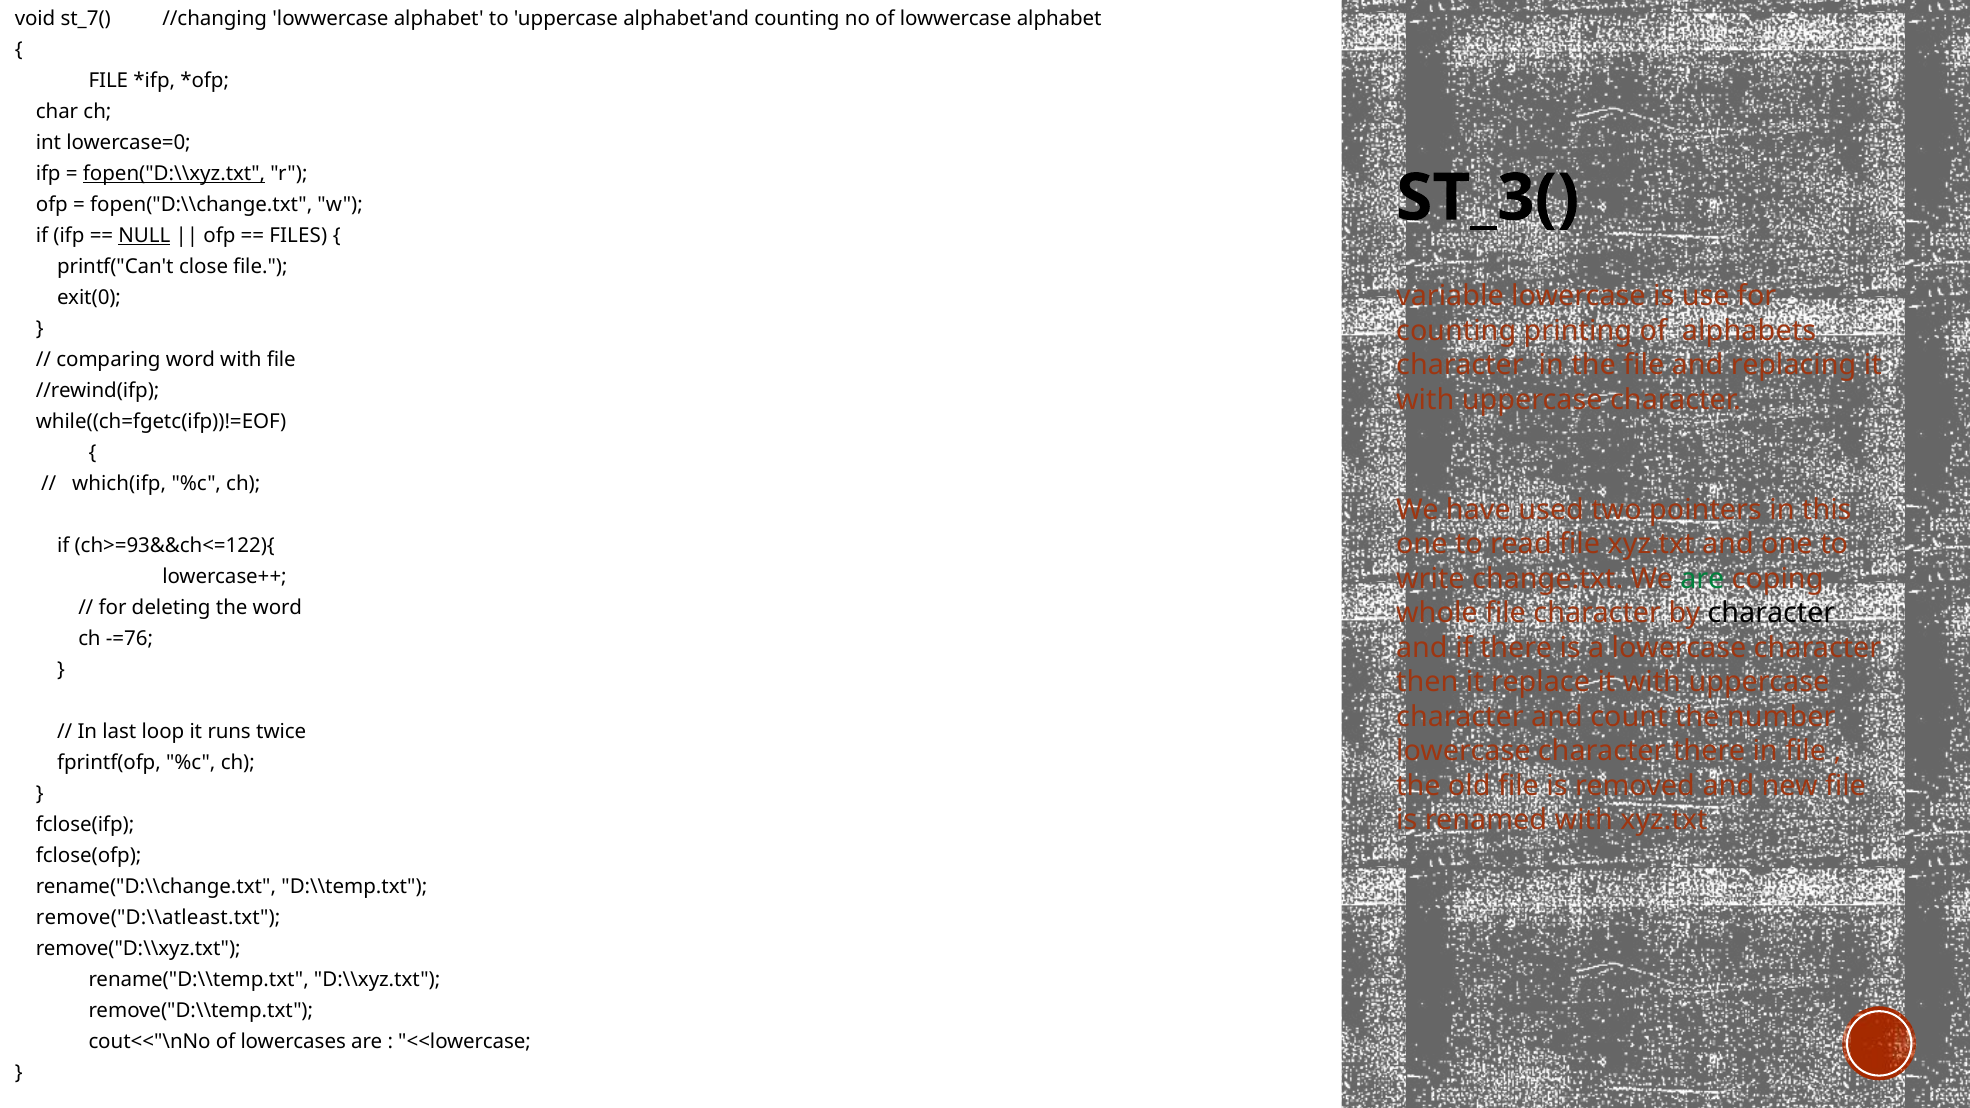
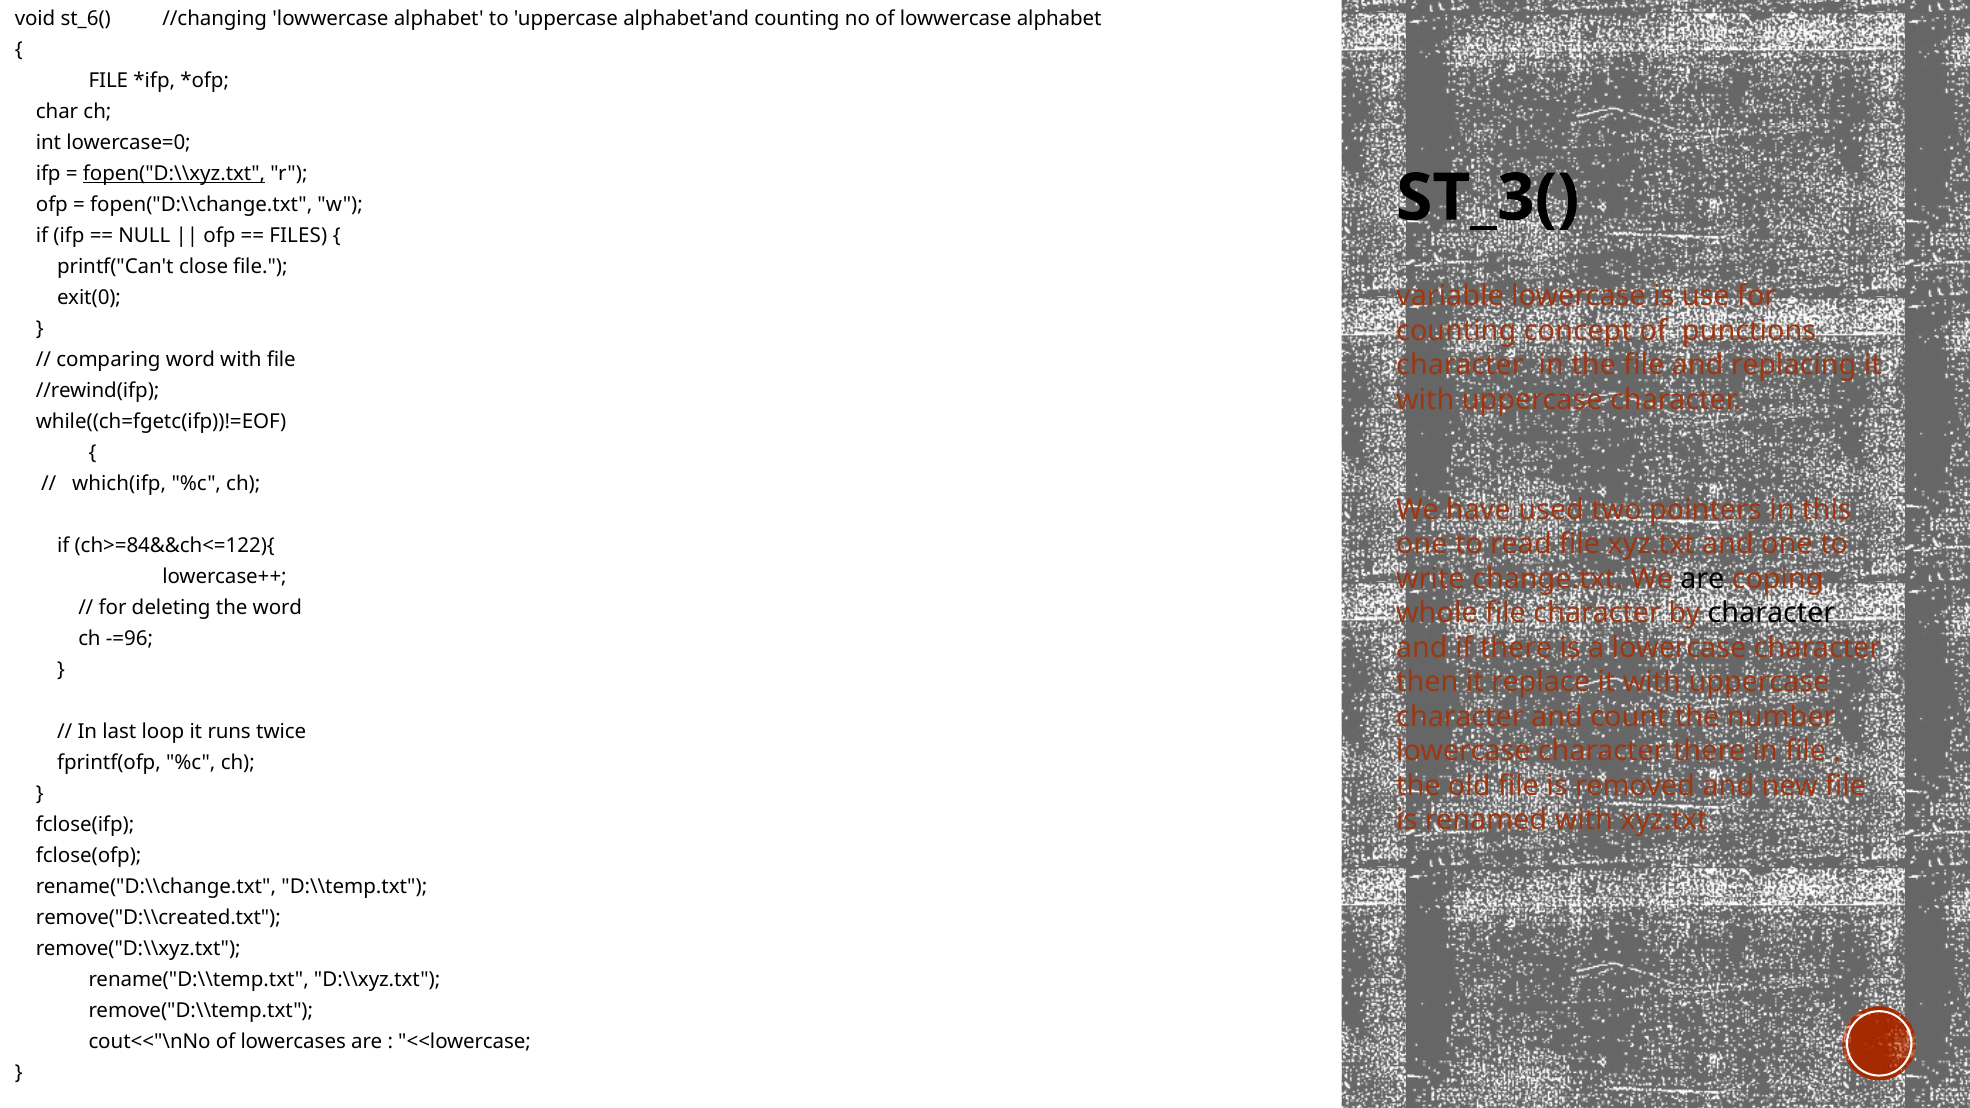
st_7(: st_7( -> st_6(
NULL underline: present -> none
printing: printing -> concept
alphabets: alphabets -> punctions
ch>=93&&ch<=122){: ch>=93&&ch<=122){ -> ch>=84&&ch<=122){
are at (1702, 579) colour: green -> black
-=76: -=76 -> -=96
remove("D:\\atleast.txt: remove("D:\\atleast.txt -> remove("D:\\created.txt
